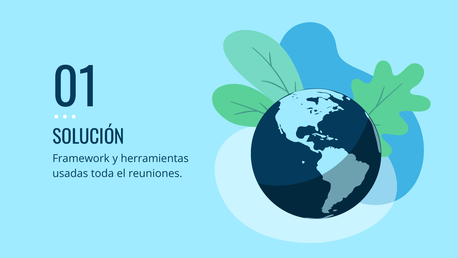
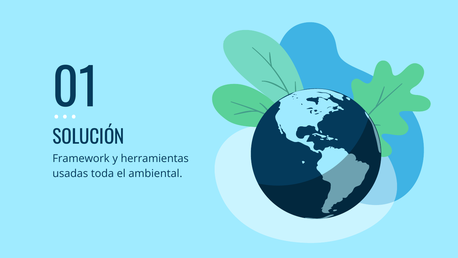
reuniones: reuniones -> ambiental
